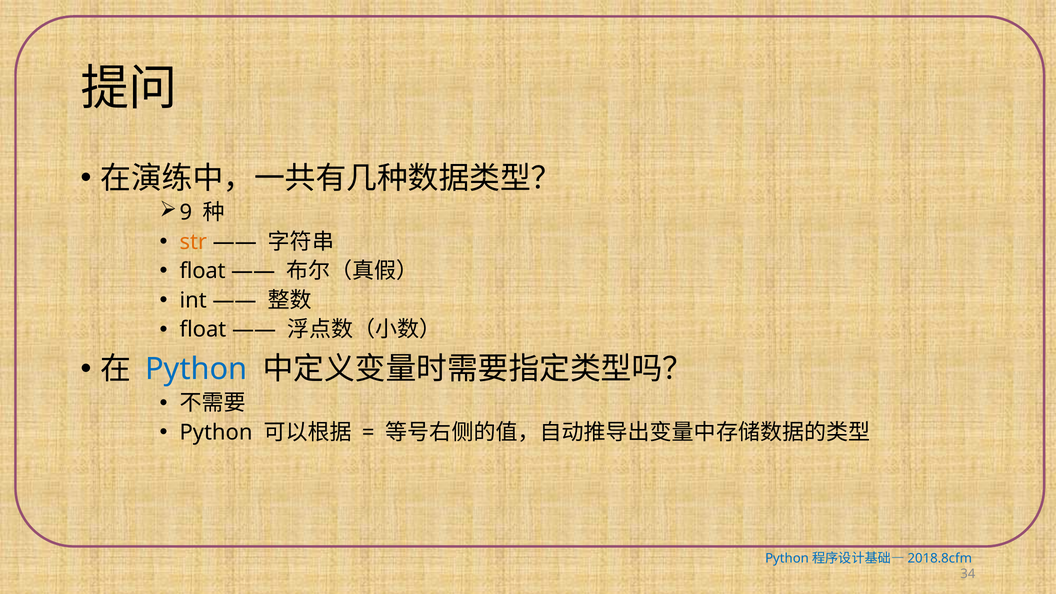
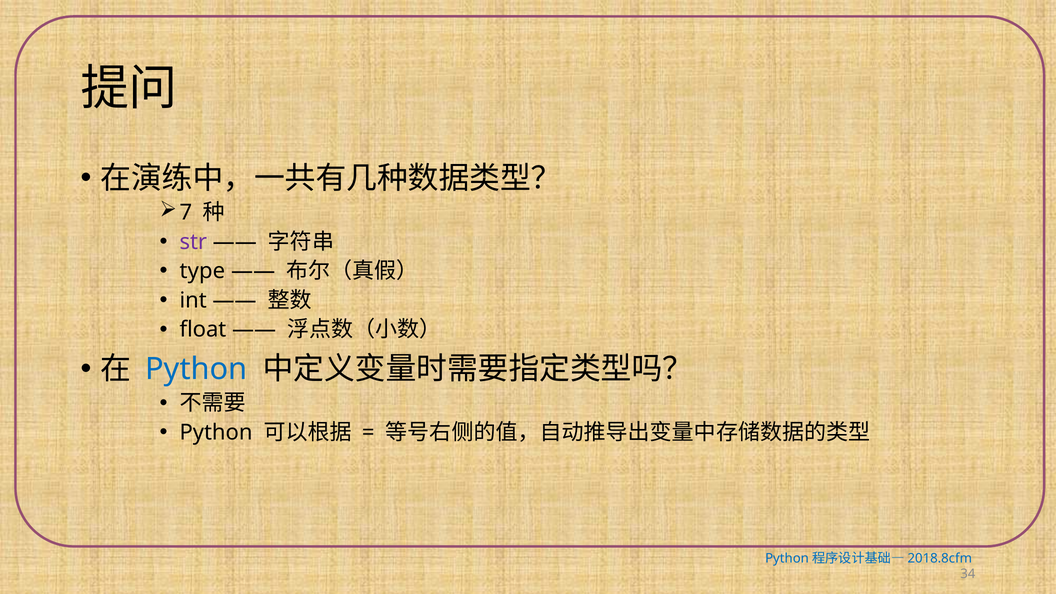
9: 9 -> 7
str colour: orange -> purple
float at (203, 271): float -> type
